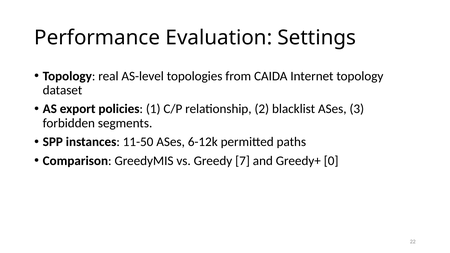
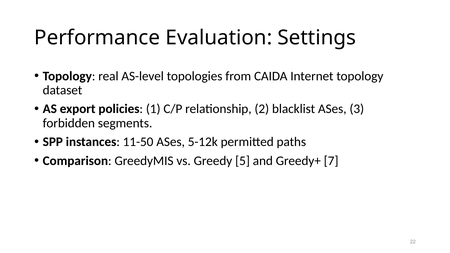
6-12k: 6-12k -> 5-12k
7: 7 -> 5
0: 0 -> 7
